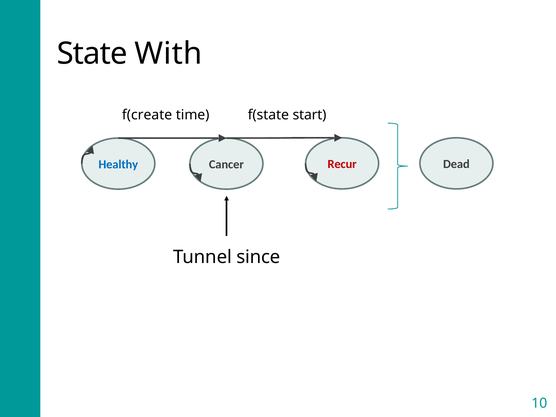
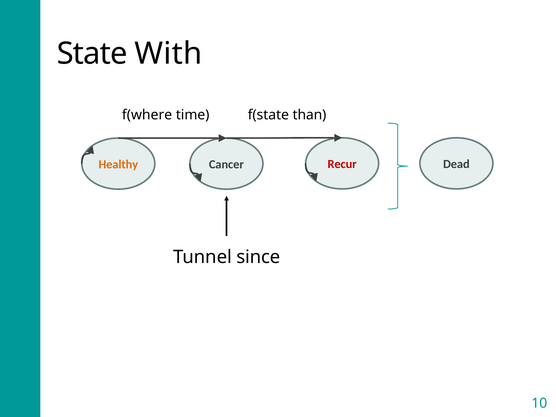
f(create: f(create -> f(where
start: start -> than
Healthy colour: blue -> orange
